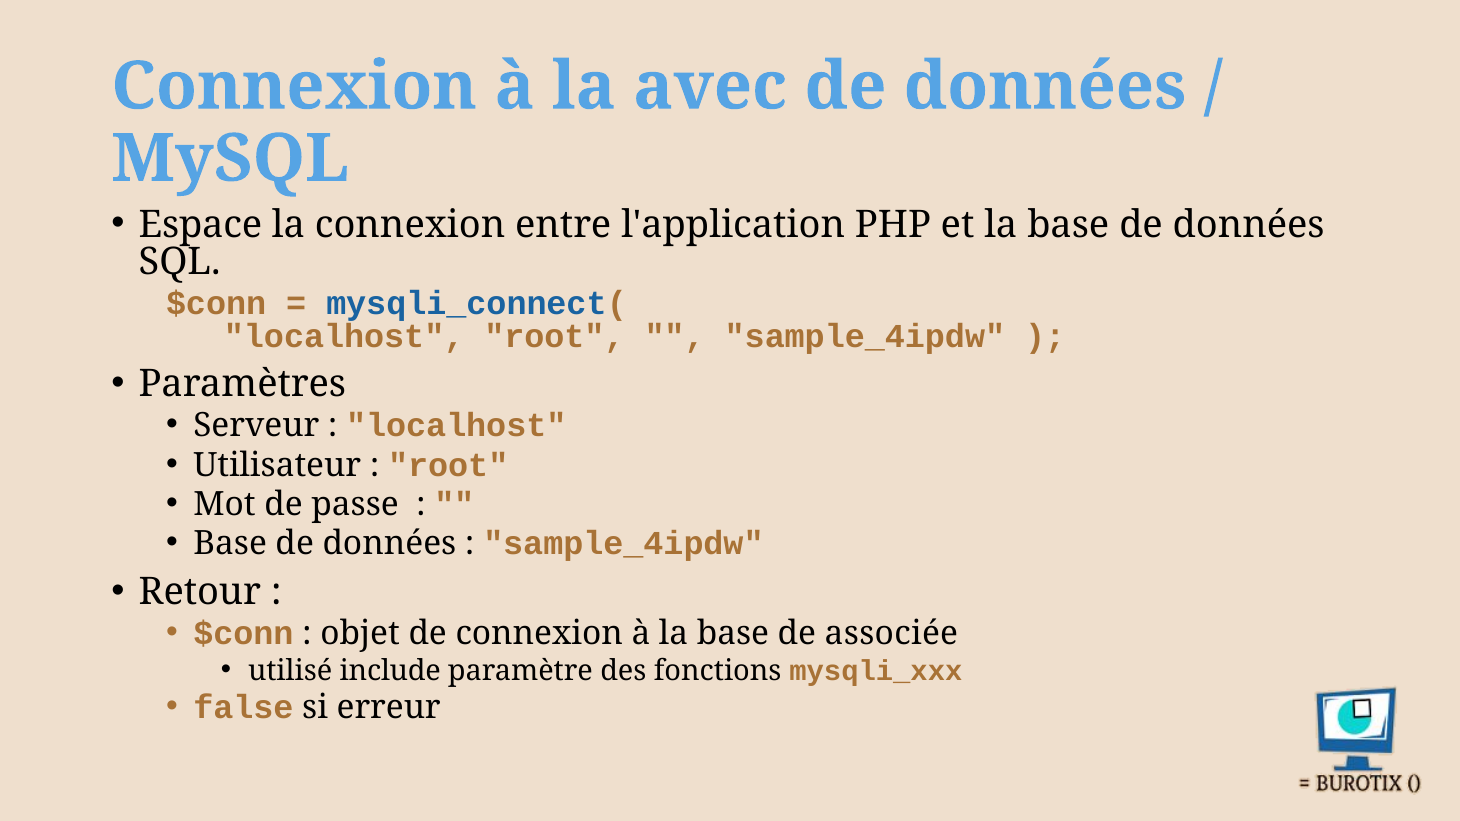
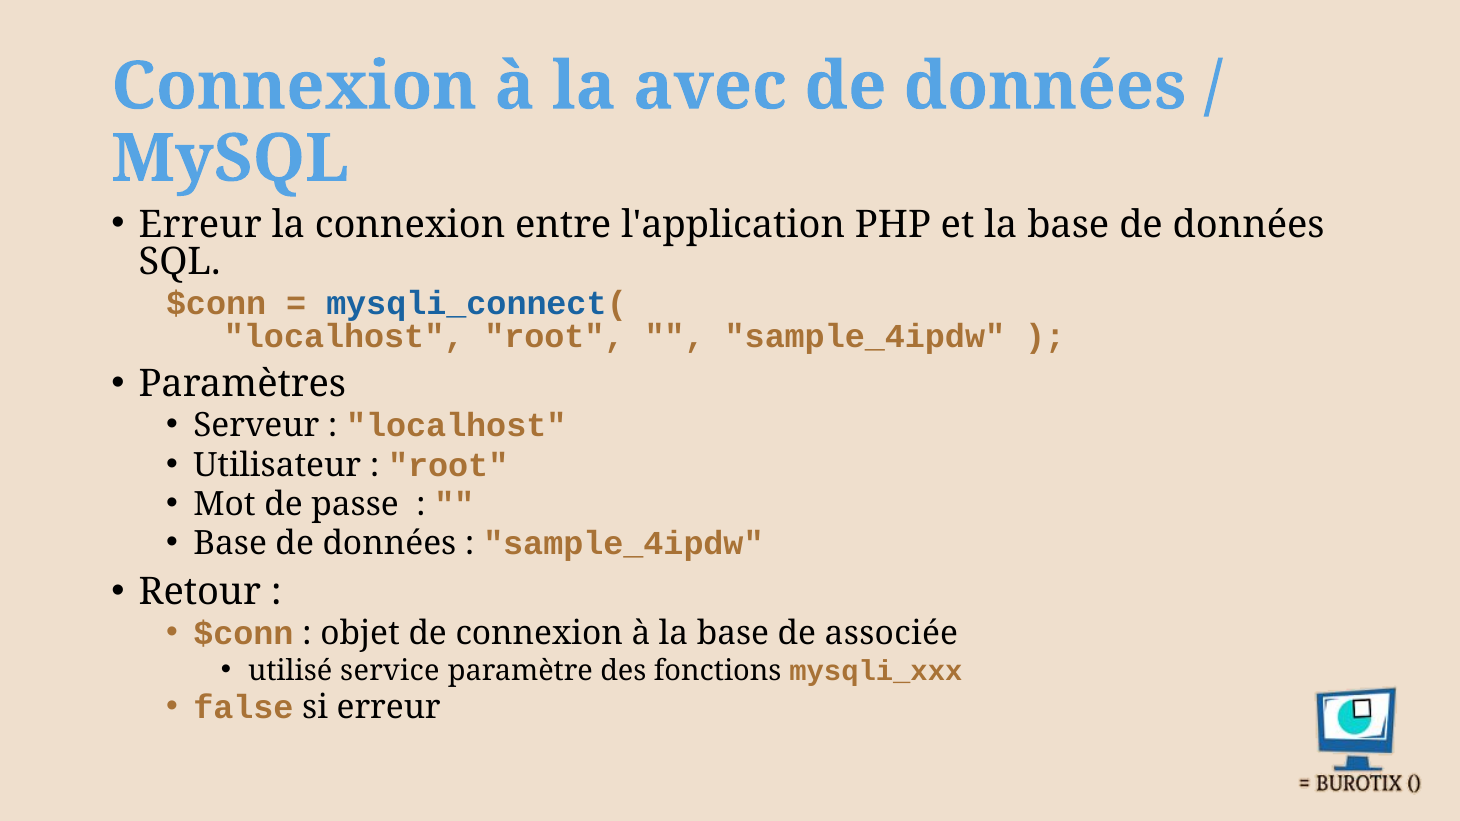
Espace at (200, 225): Espace -> Erreur
include: include -> service
